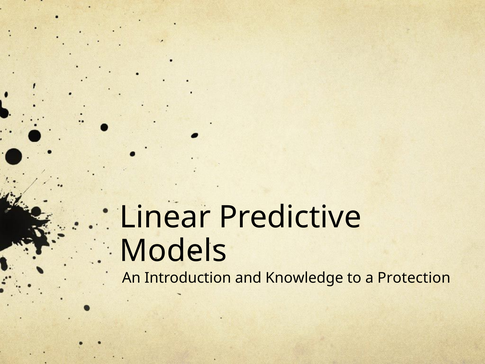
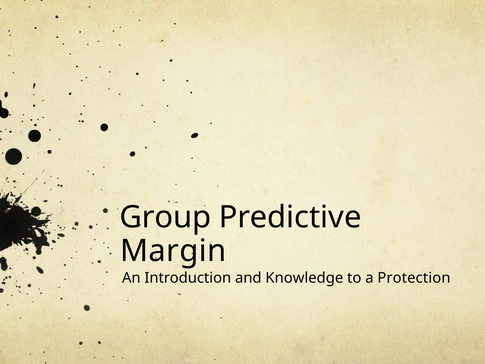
Linear: Linear -> Group
Models: Models -> Margin
